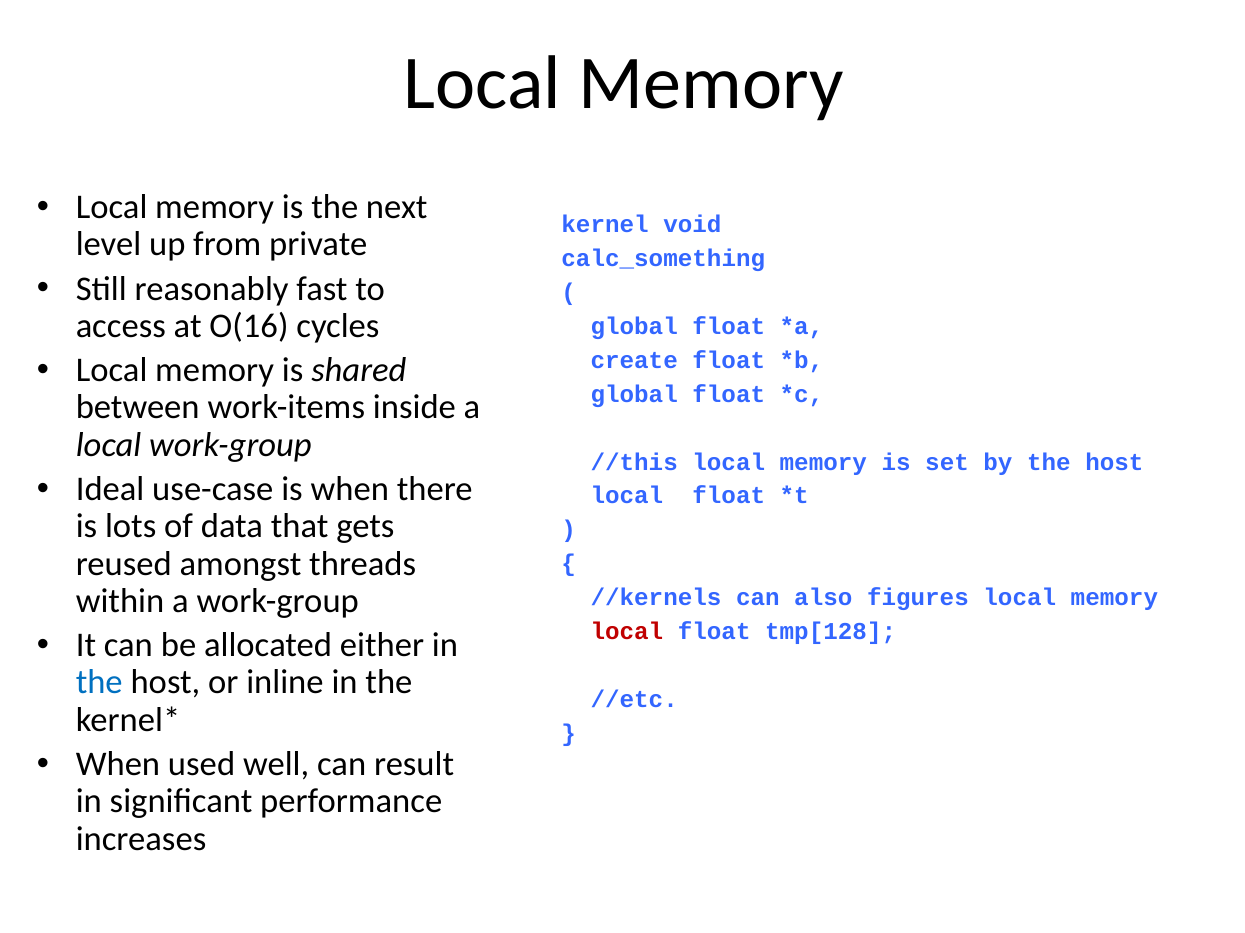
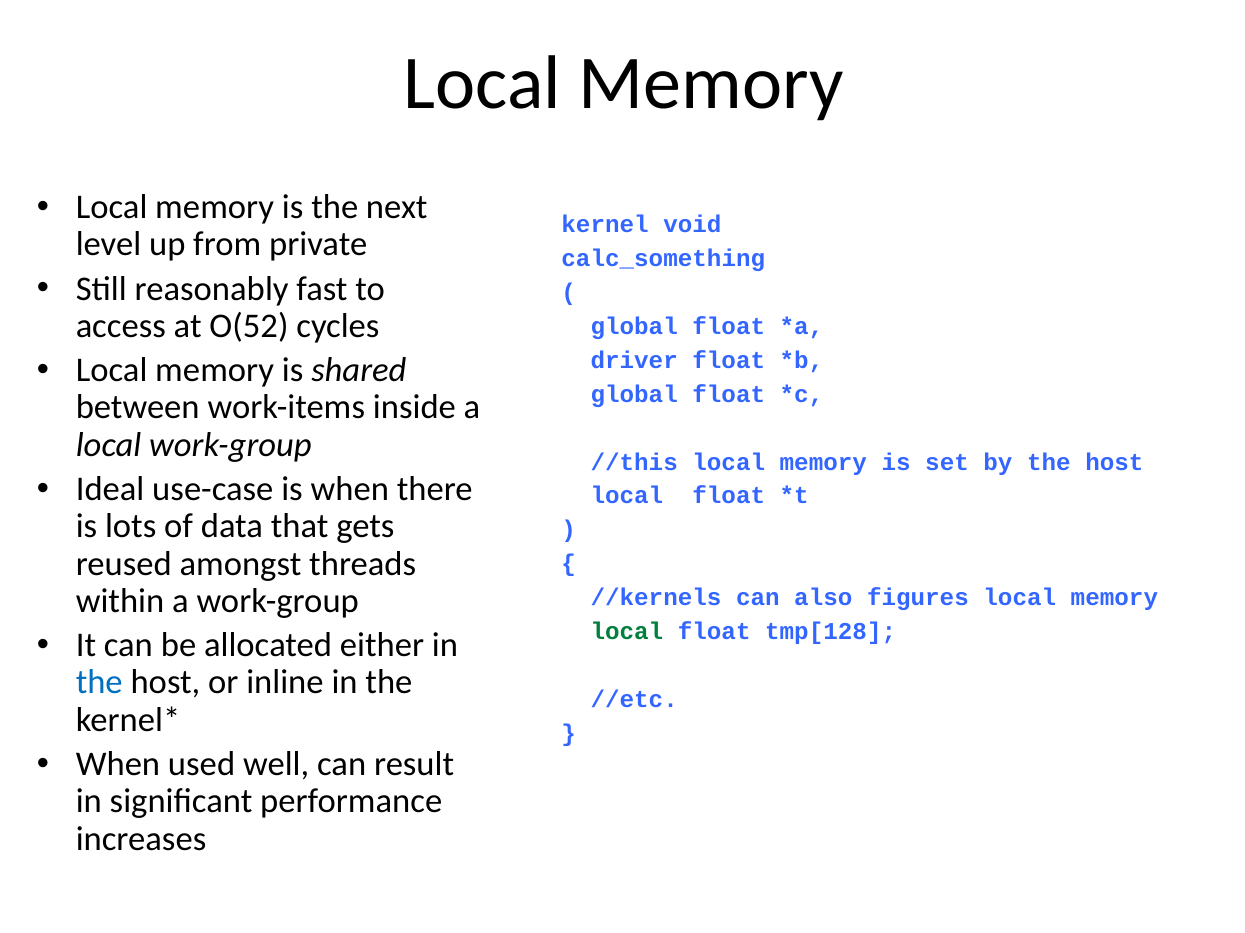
O(16: O(16 -> O(52
create: create -> driver
local at (627, 632) colour: red -> green
